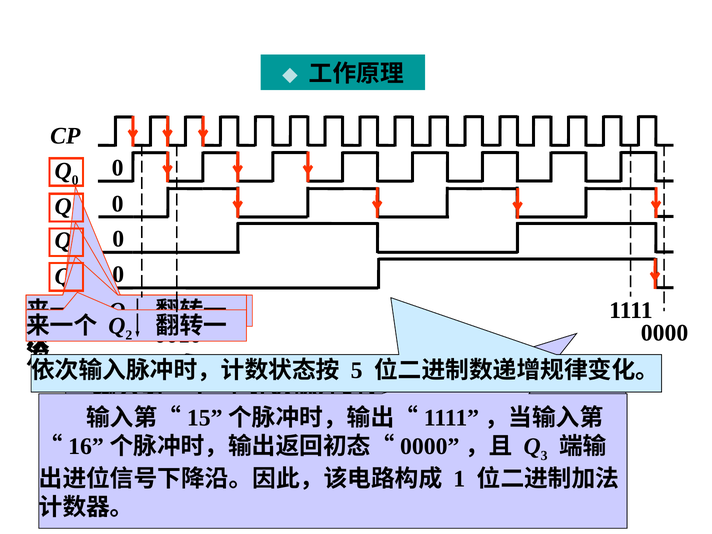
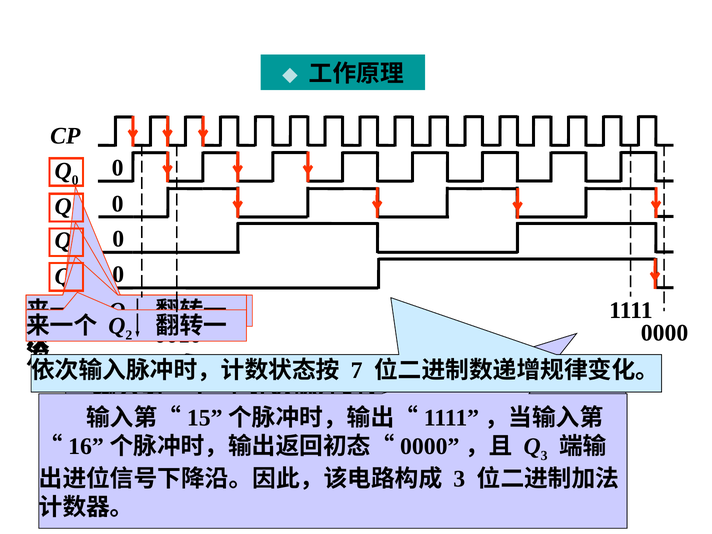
5: 5 -> 7
1 at (459, 479): 1 -> 3
